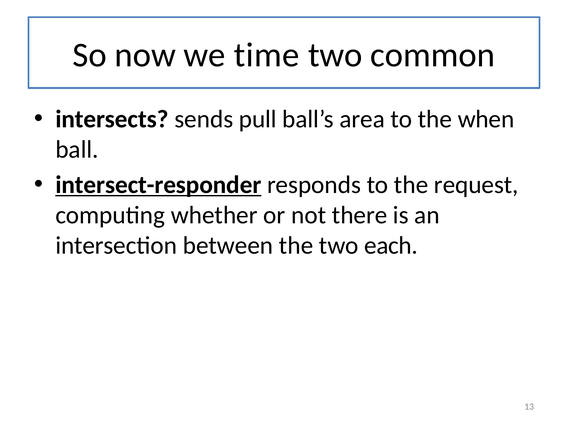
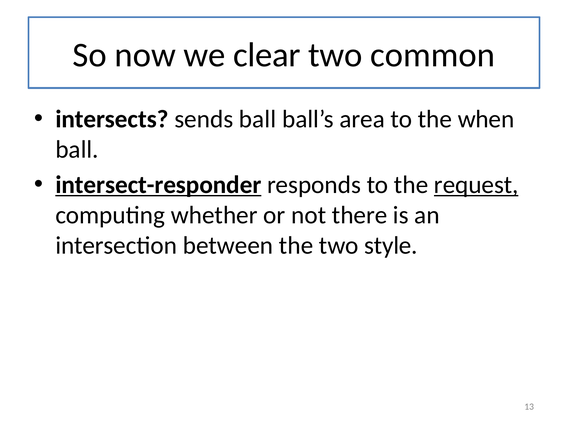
time: time -> clear
sends pull: pull -> ball
request underline: none -> present
each: each -> style
